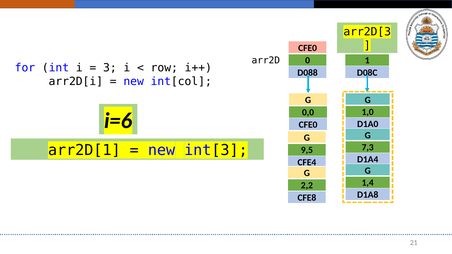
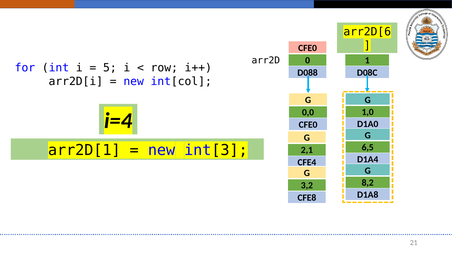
arr2D[3: arr2D[3 -> arr2D[6
3: 3 -> 5
i=6: i=6 -> i=4
7,3: 7,3 -> 6,5
9,5: 9,5 -> 2,1
1,4: 1,4 -> 8,2
2,2: 2,2 -> 3,2
